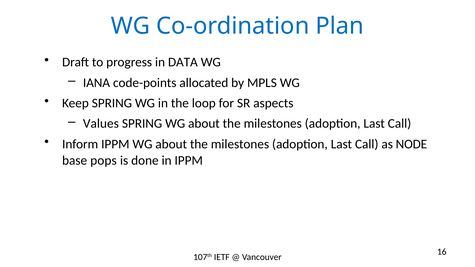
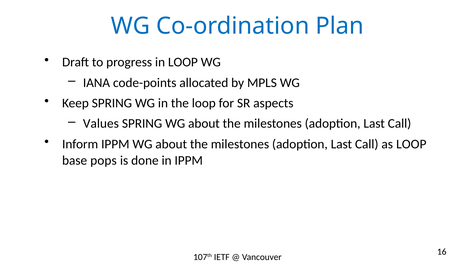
in DATA: DATA -> LOOP
as NODE: NODE -> LOOP
